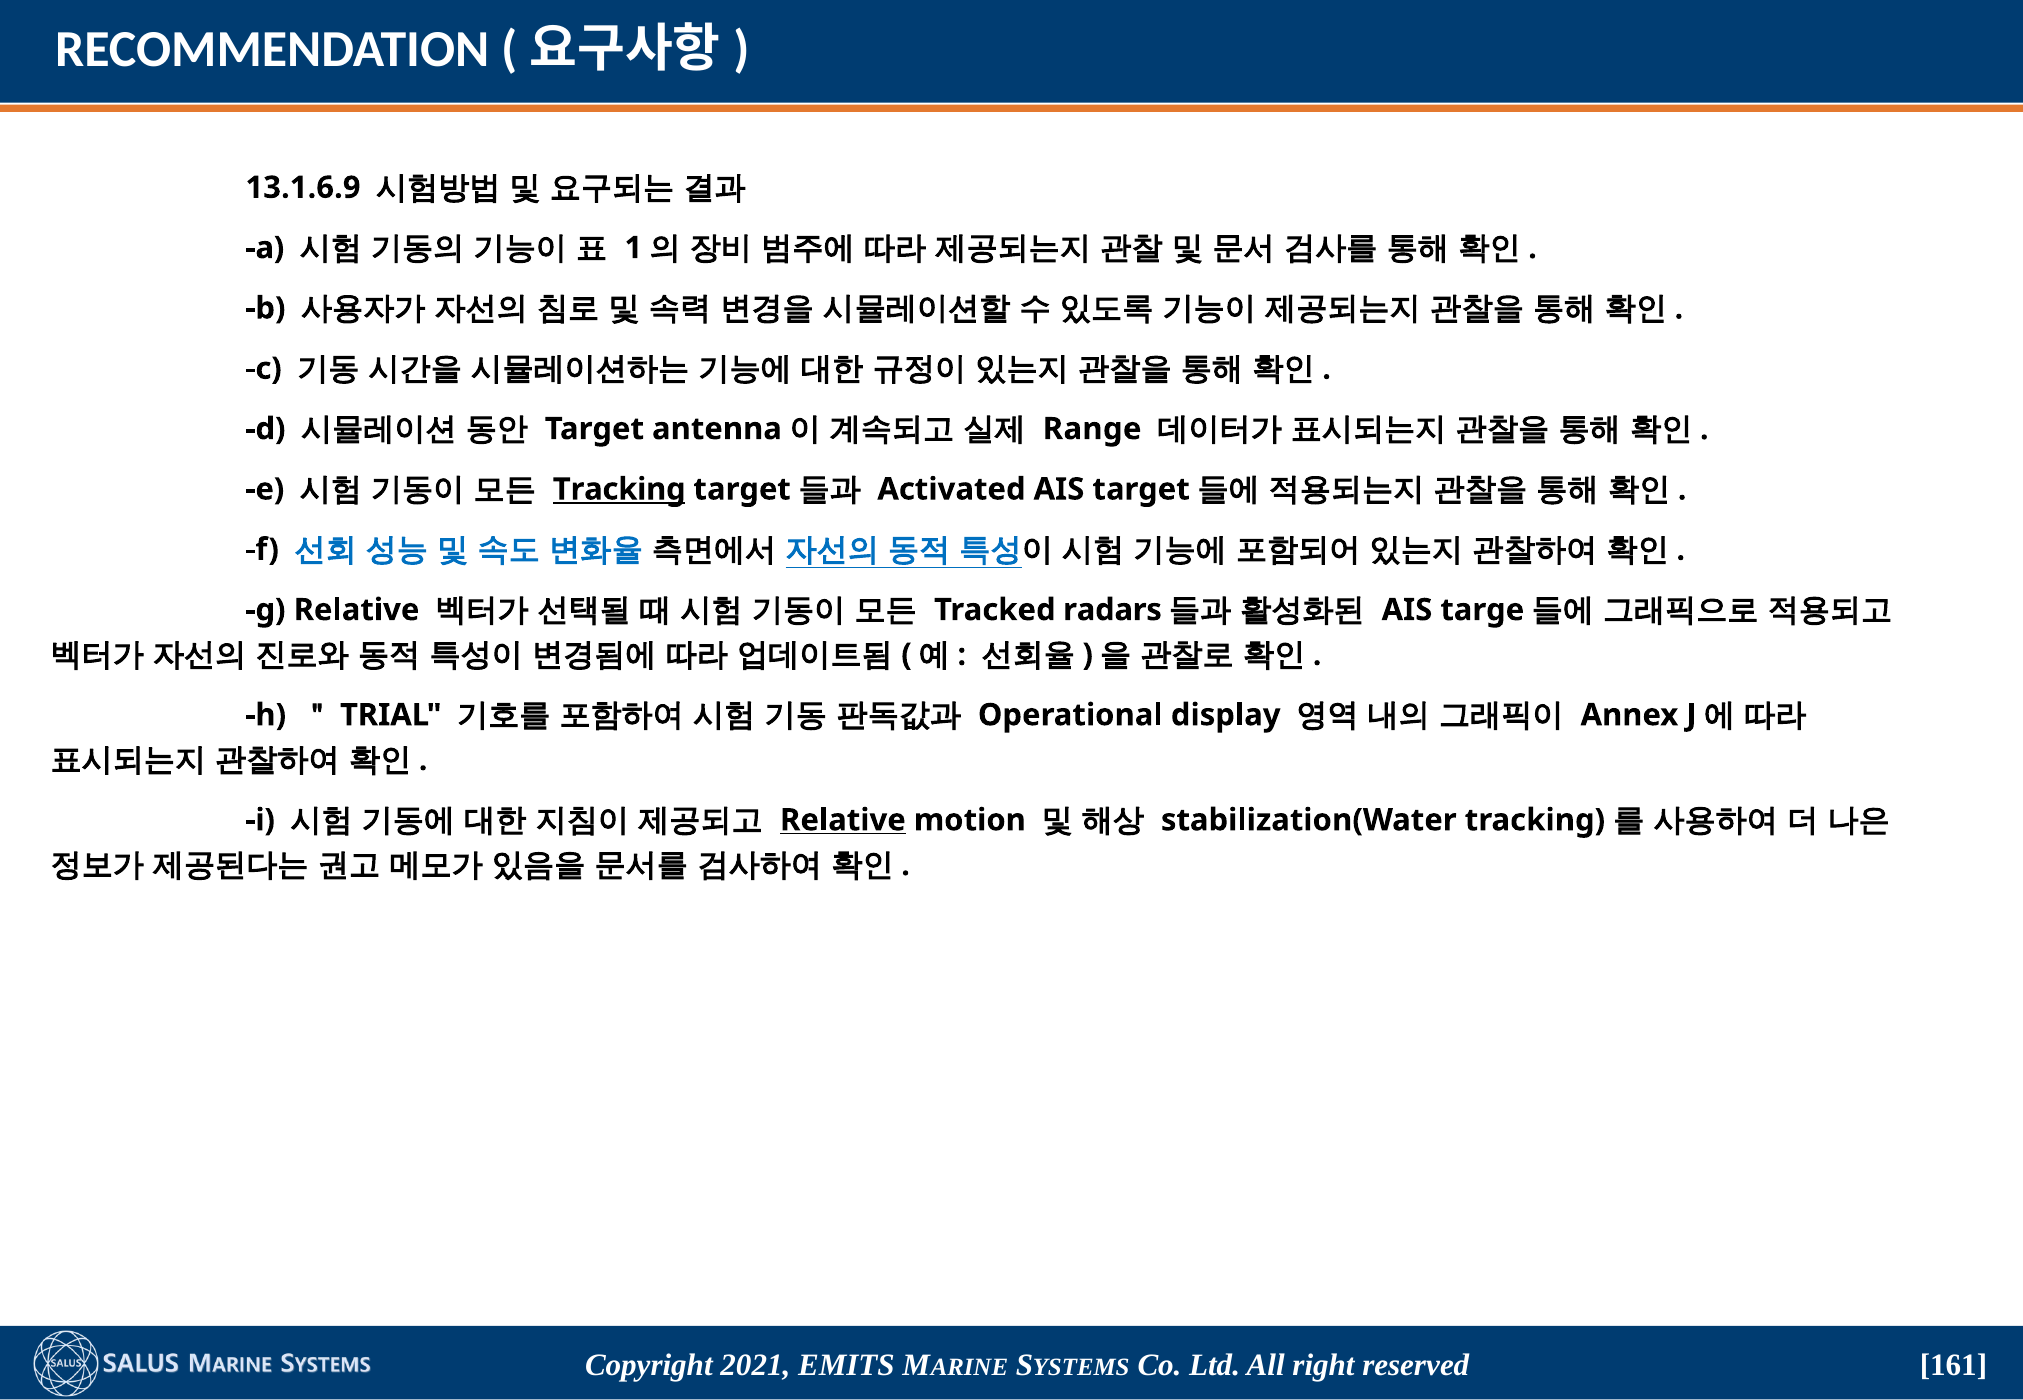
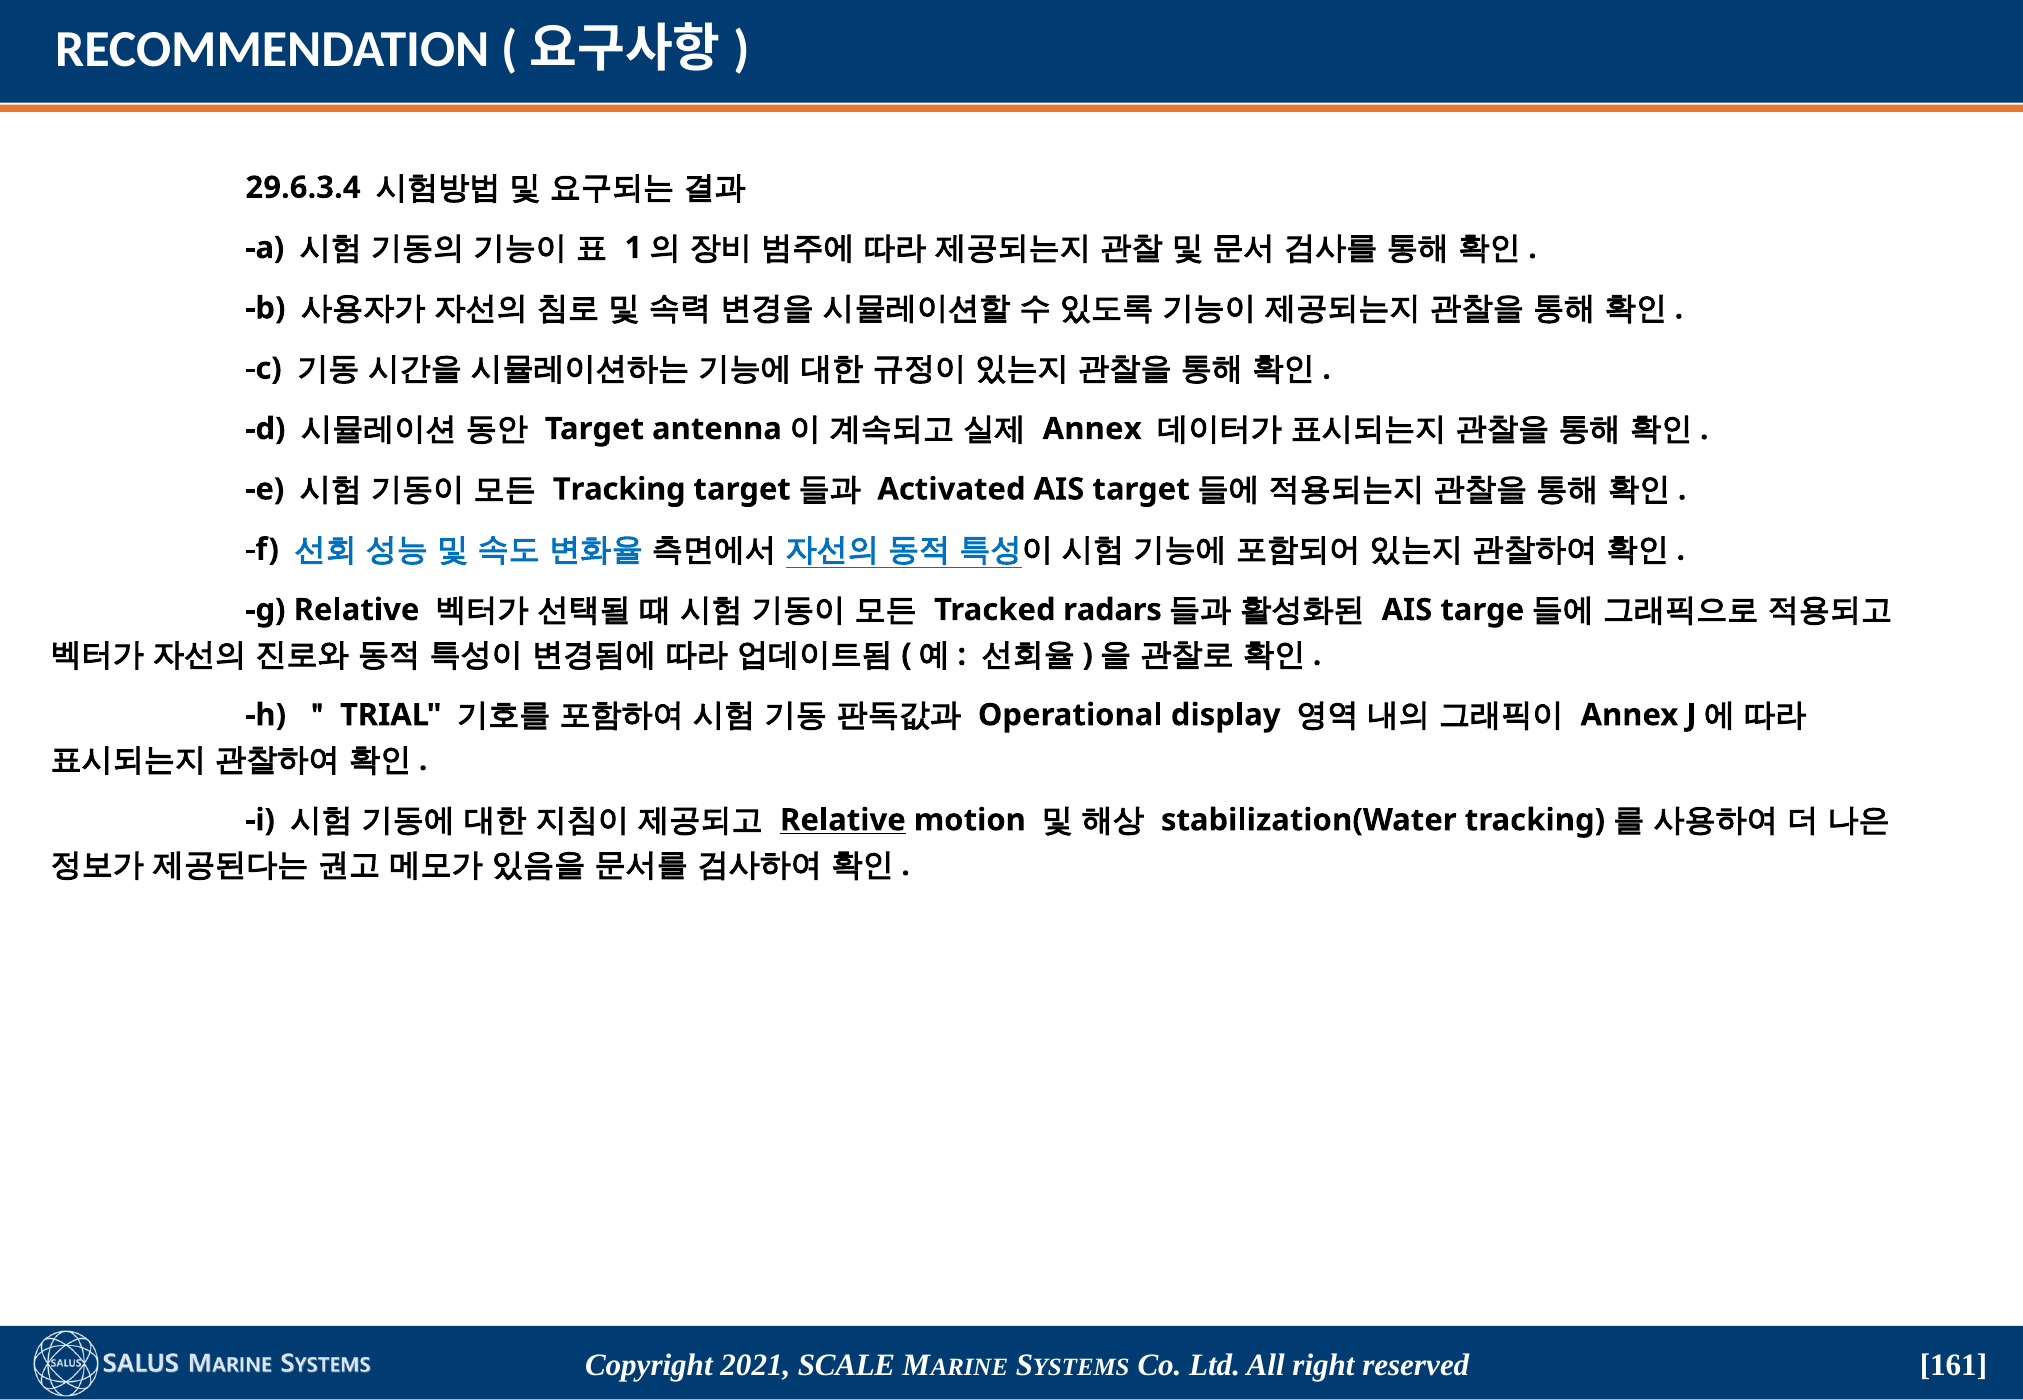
13.1.6.9: 13.1.6.9 -> 29.6.3.4
Range at (1092, 429): Range -> Annex
Tracking at (619, 489) underline: present -> none
EMITS: EMITS -> SCALE
